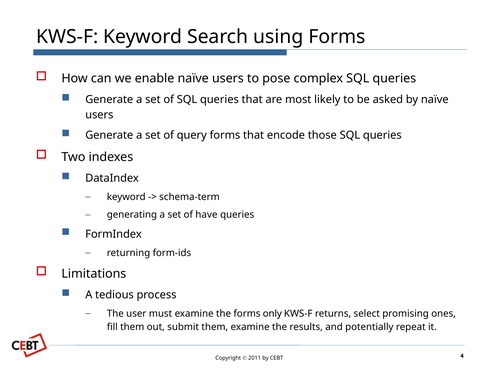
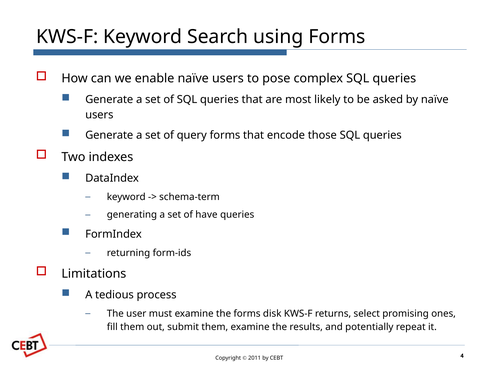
only: only -> disk
